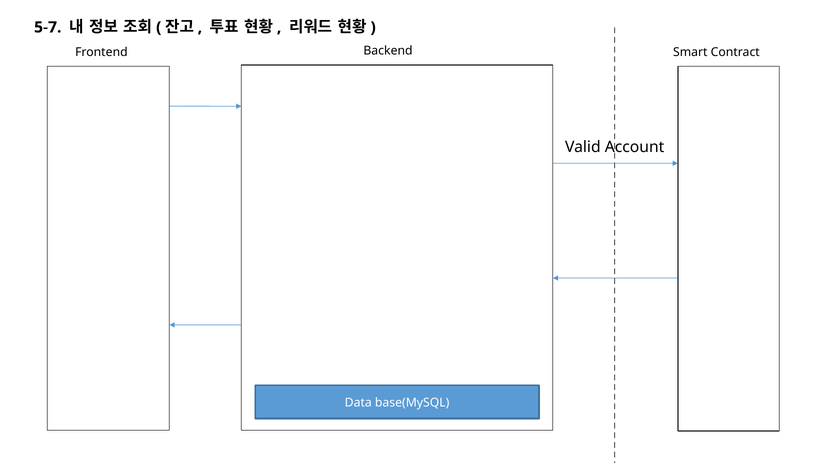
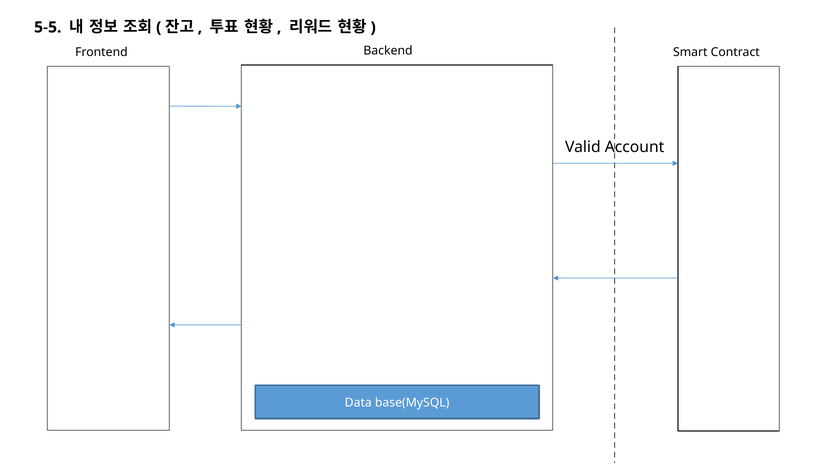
5-7: 5-7 -> 5-5
